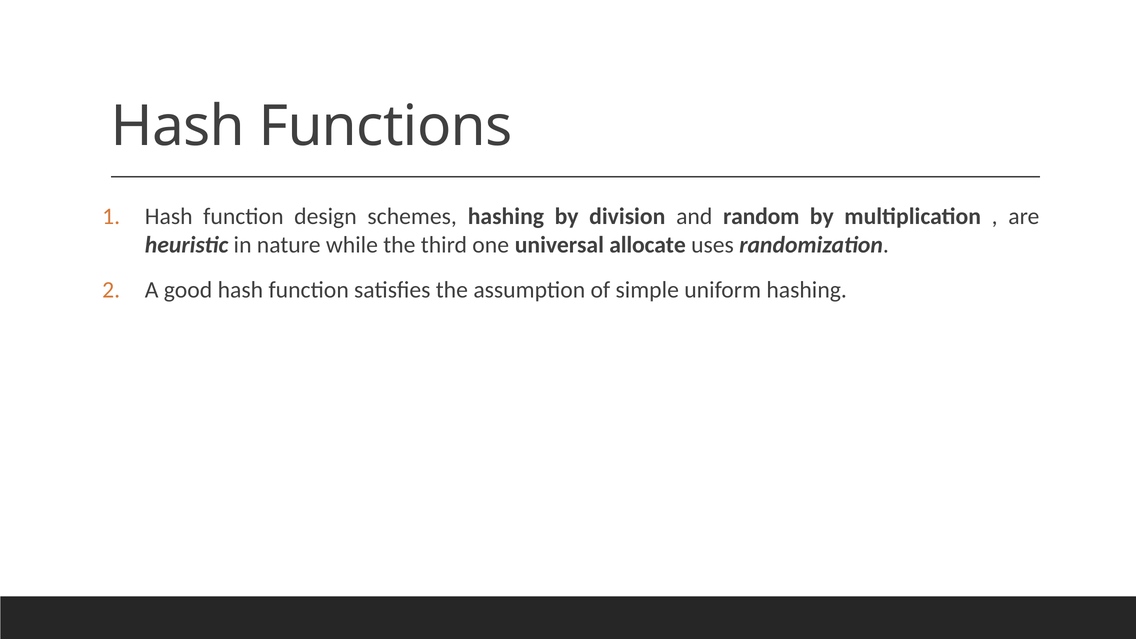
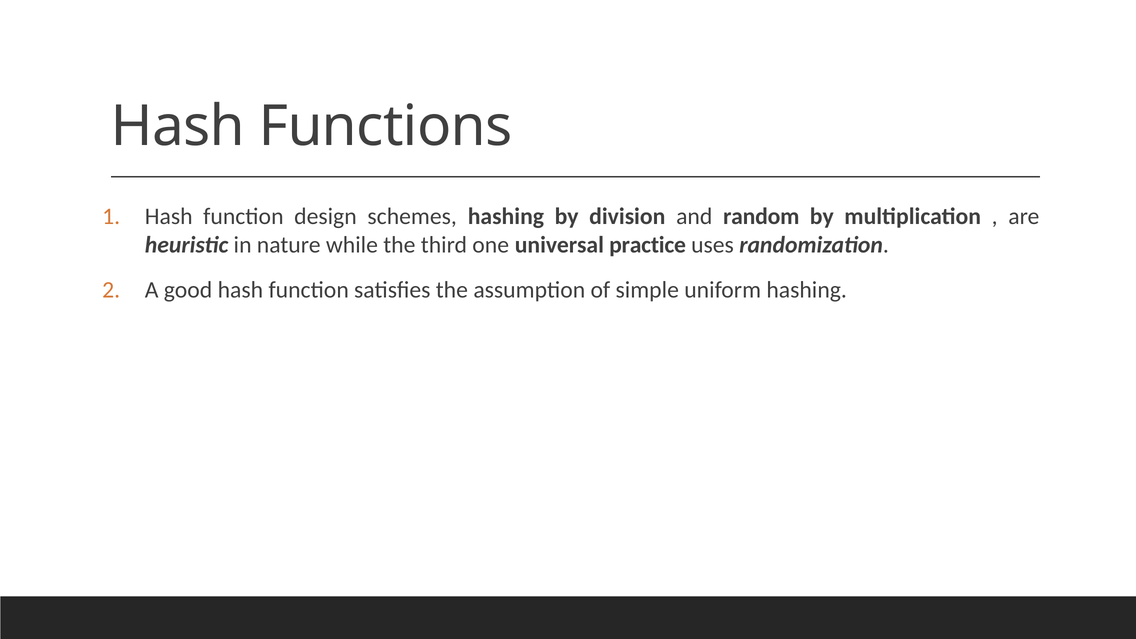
allocate: allocate -> practice
